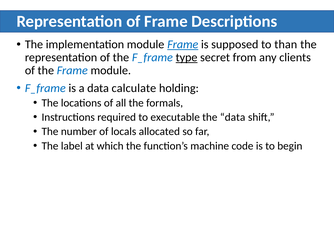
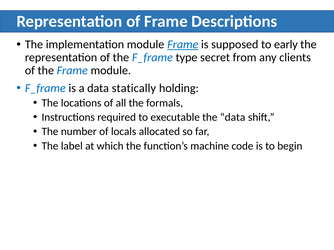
than: than -> early
type underline: present -> none
calculate: calculate -> statically
